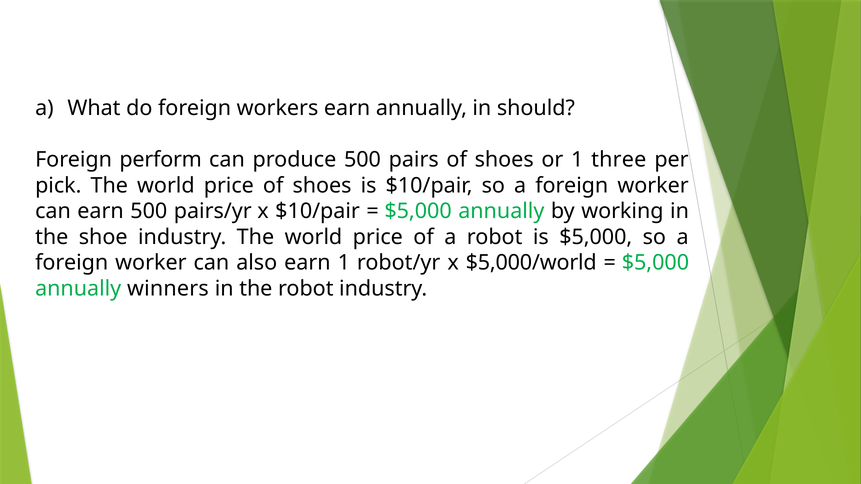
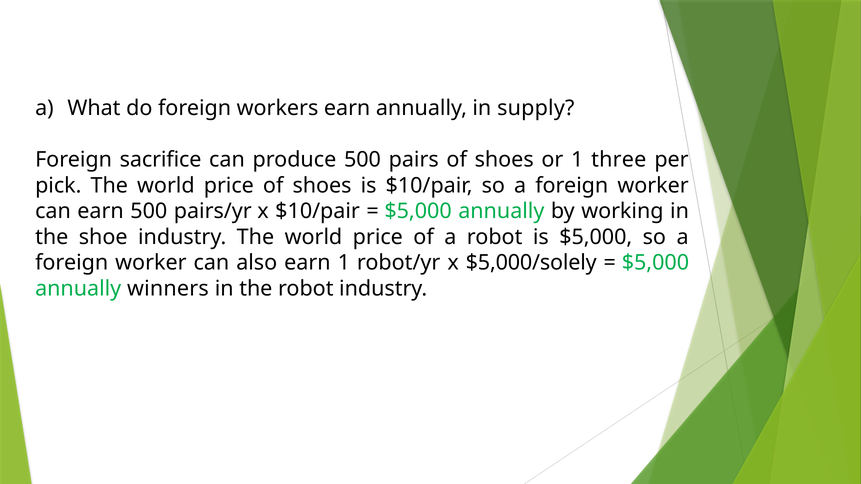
should: should -> supply
perform: perform -> sacrifice
$5,000/world: $5,000/world -> $5,000/solely
